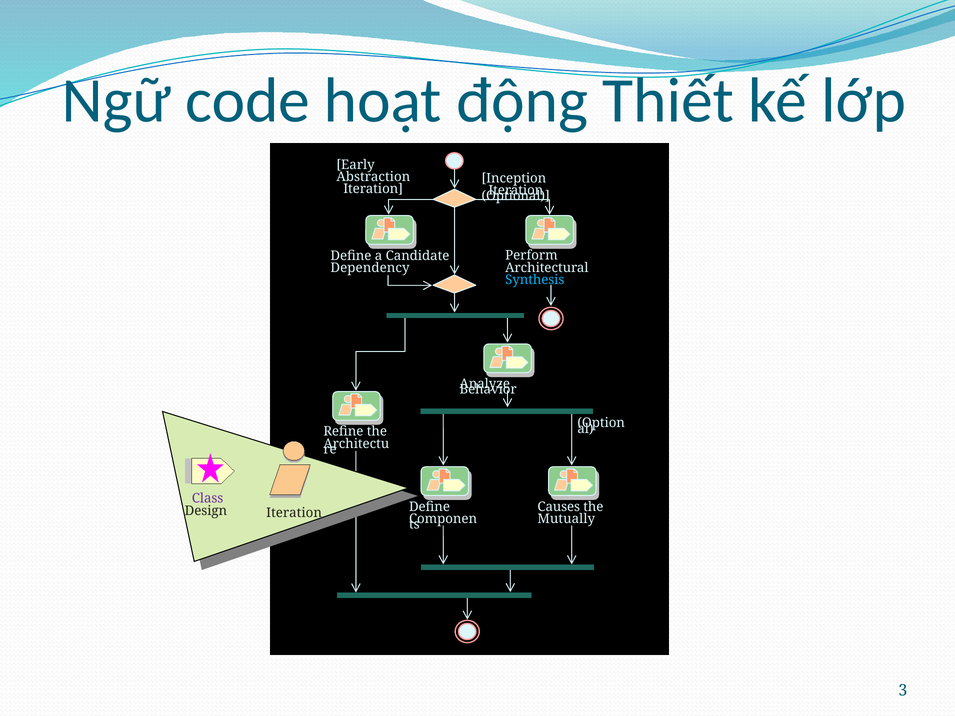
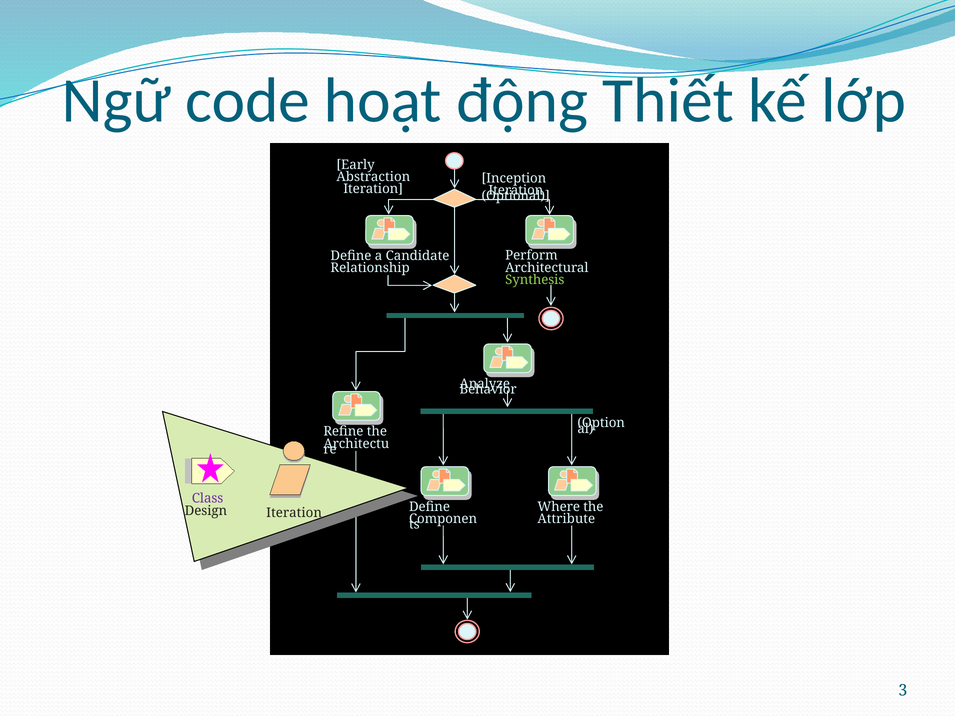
Dependency: Dependency -> Relationship
Synthesis colour: light blue -> light green
Causes: Causes -> Where
Mutually: Mutually -> Attribute
